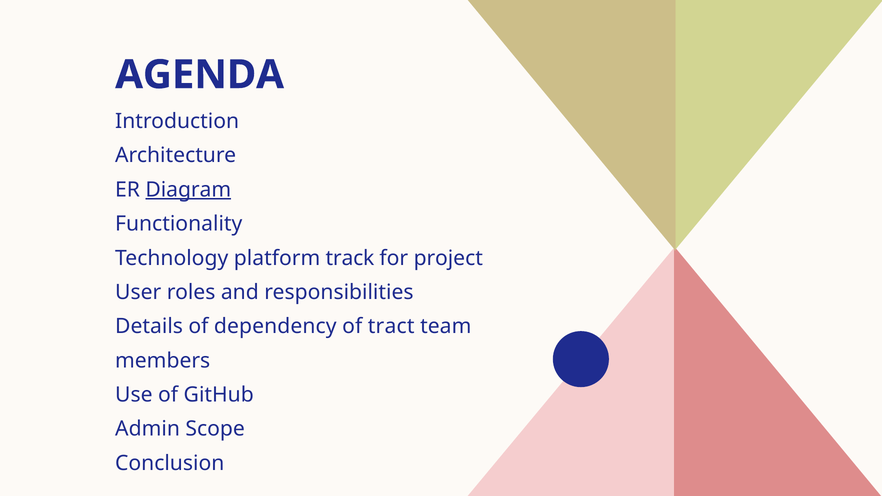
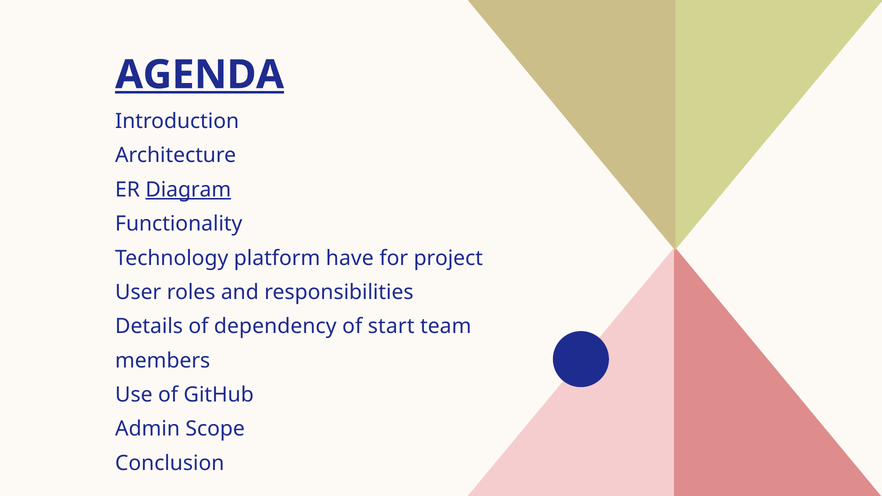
AGENDA underline: none -> present
track: track -> have
tract: tract -> start
